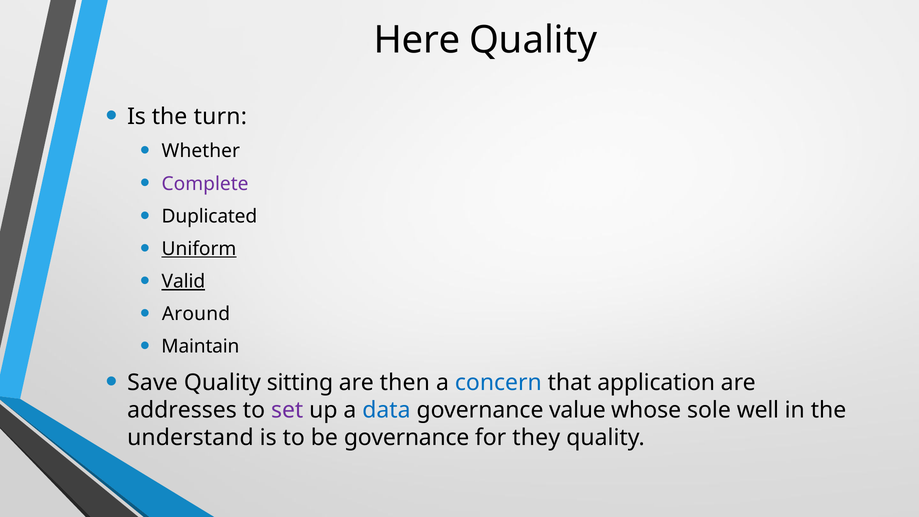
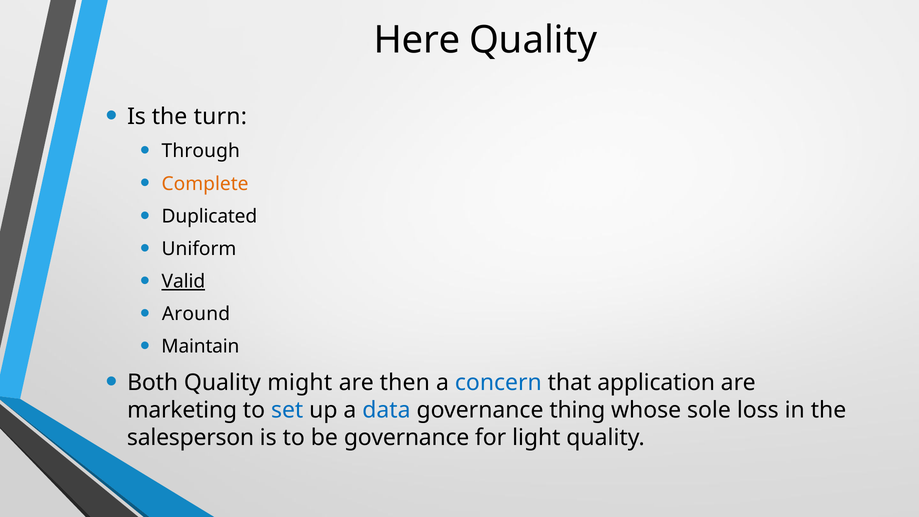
Whether: Whether -> Through
Complete colour: purple -> orange
Uniform underline: present -> none
Save: Save -> Both
sitting: sitting -> might
addresses: addresses -> marketing
set colour: purple -> blue
value: value -> thing
well: well -> loss
understand: understand -> salesperson
they: they -> light
